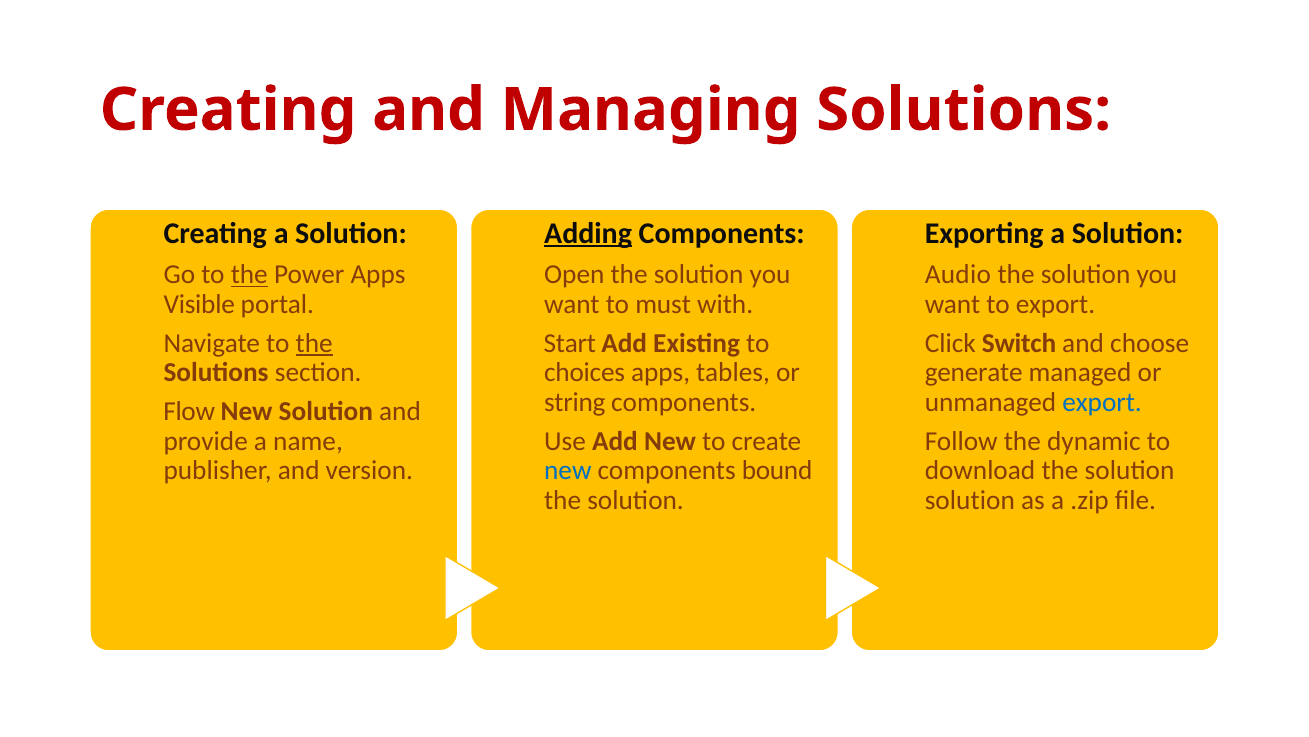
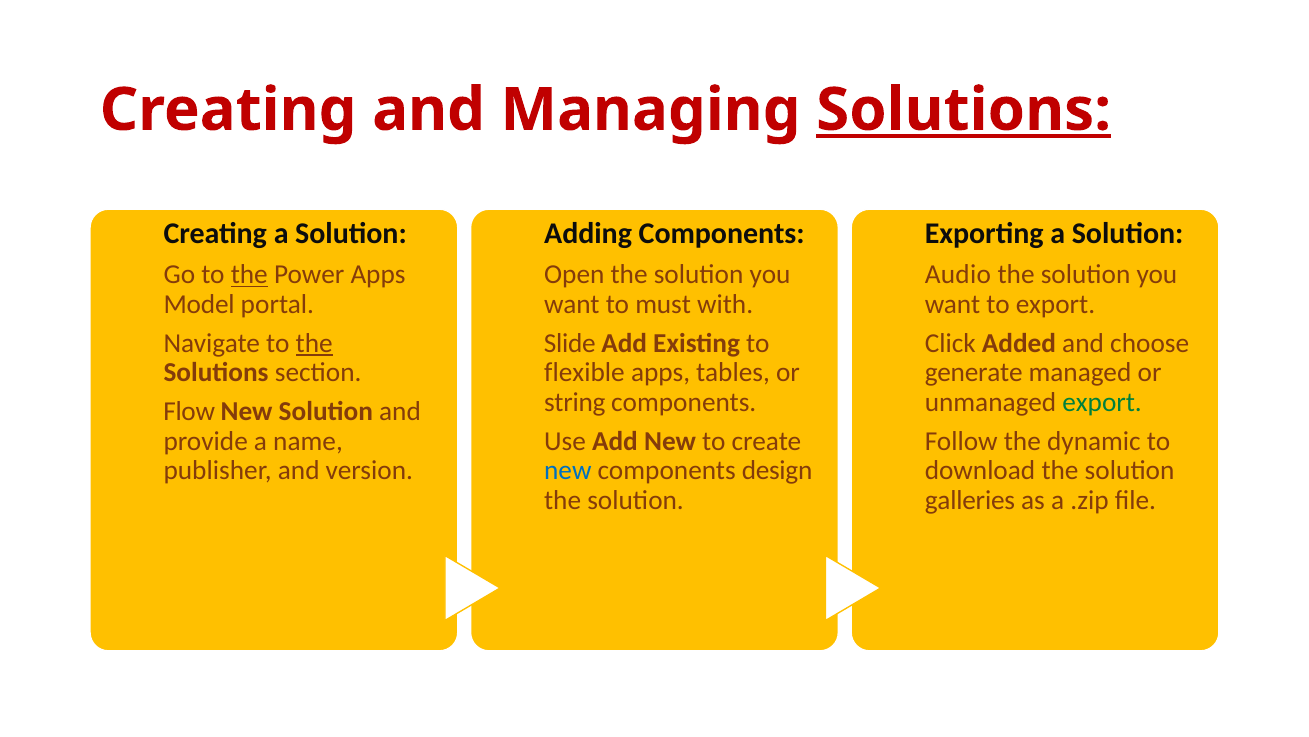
Solutions at (964, 110) underline: none -> present
Adding underline: present -> none
Visible: Visible -> Model
Start: Start -> Slide
Switch: Switch -> Added
choices: choices -> flexible
export at (1102, 402) colour: blue -> green
bound: bound -> design
solution at (970, 500): solution -> galleries
